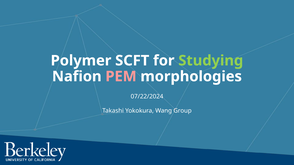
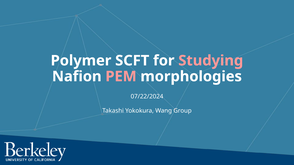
Studying colour: light green -> pink
